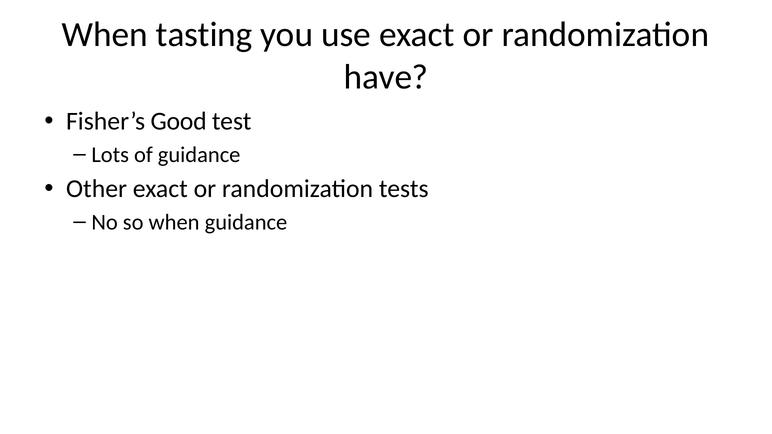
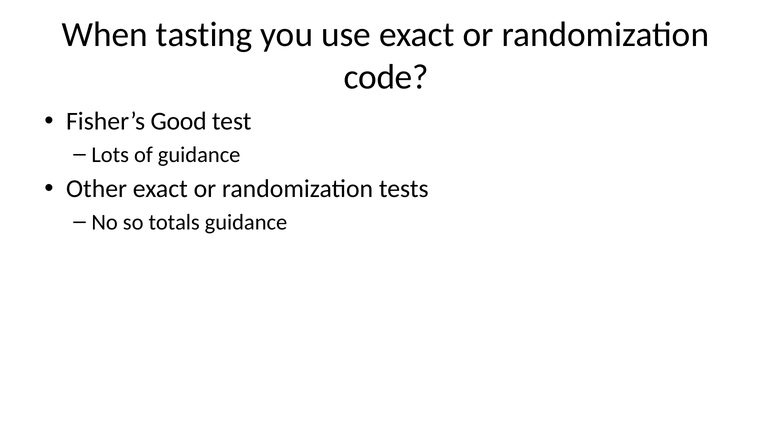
have: have -> code
so when: when -> totals
